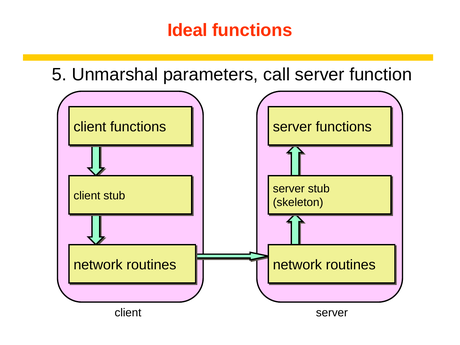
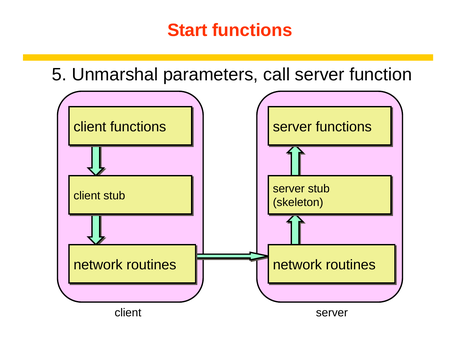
Ideal: Ideal -> Start
